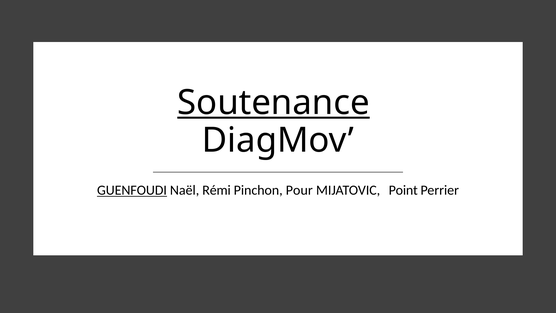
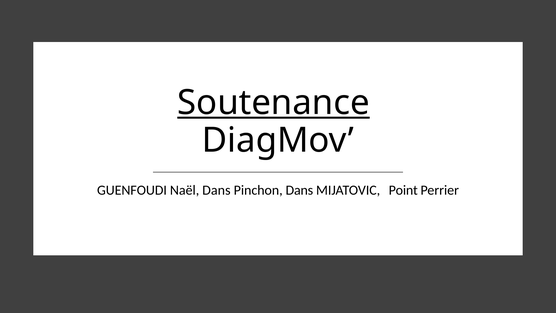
GUENFOUDI underline: present -> none
Naël Rémi: Rémi -> Dans
Pinchon Pour: Pour -> Dans
